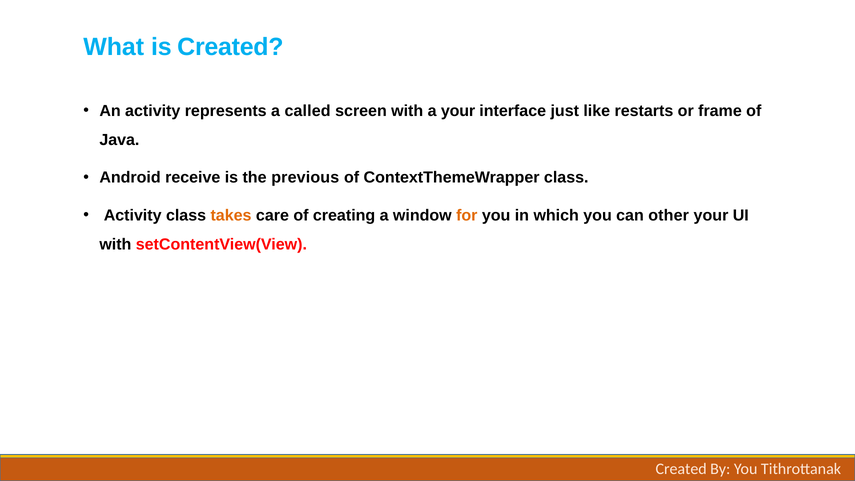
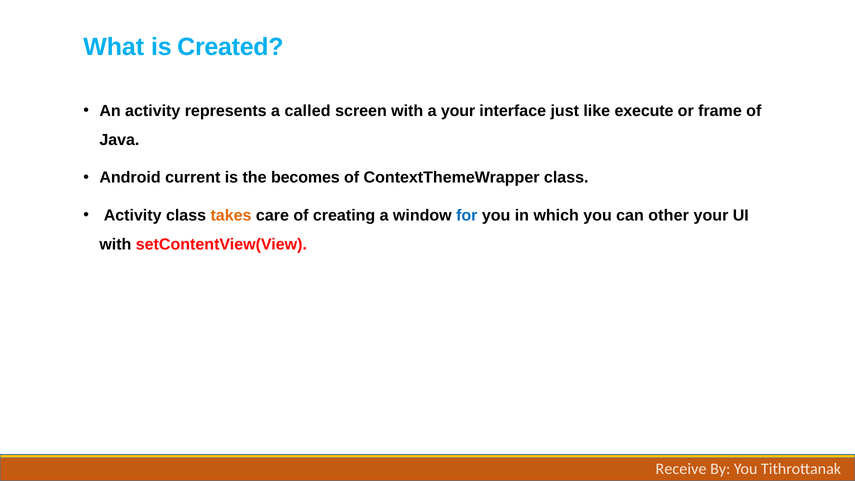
restarts: restarts -> execute
receive: receive -> current
previous: previous -> becomes
for colour: orange -> blue
Created at (681, 469): Created -> Receive
